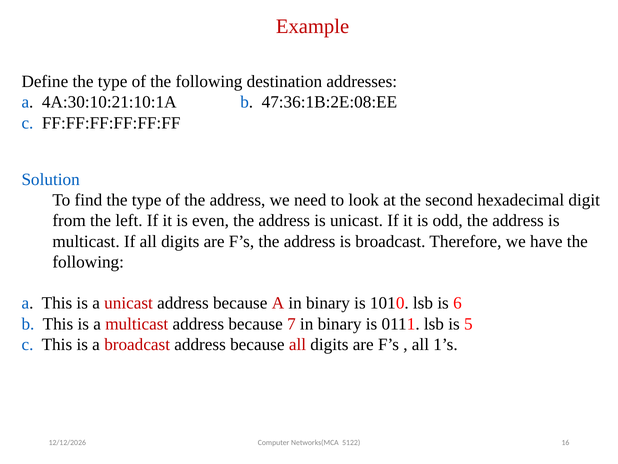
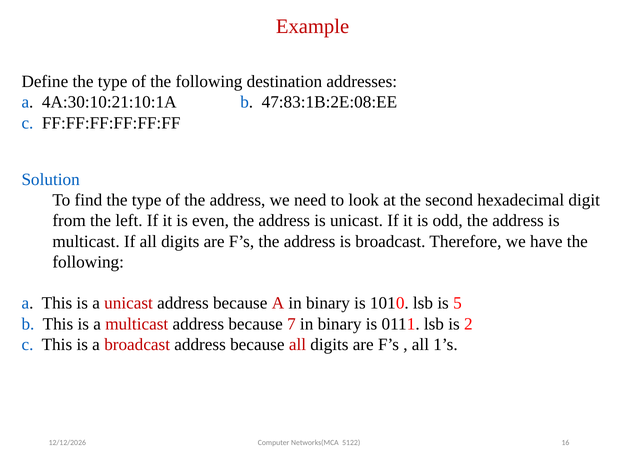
47:36:1B:2E:08:EE: 47:36:1B:2E:08:EE -> 47:83:1B:2E:08:EE
6: 6 -> 5
5: 5 -> 2
